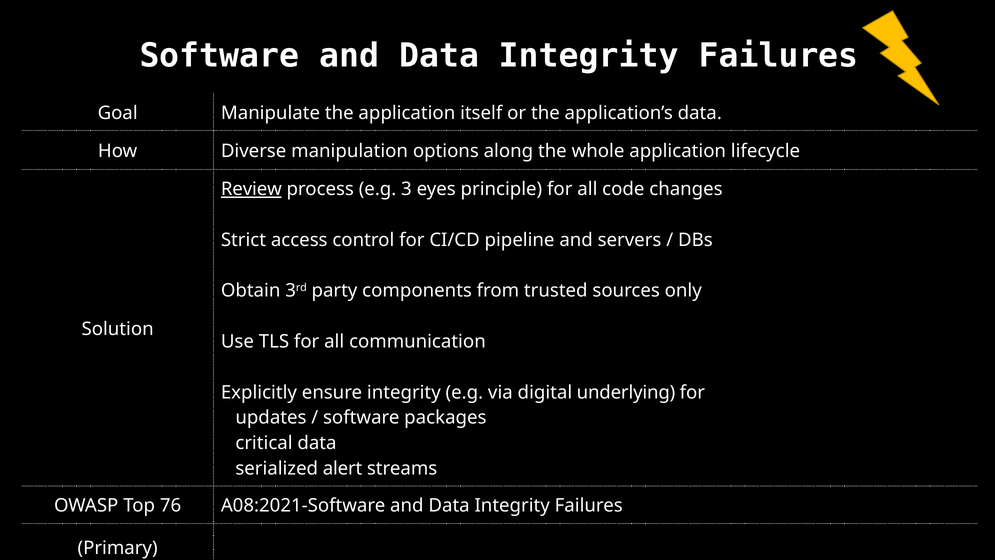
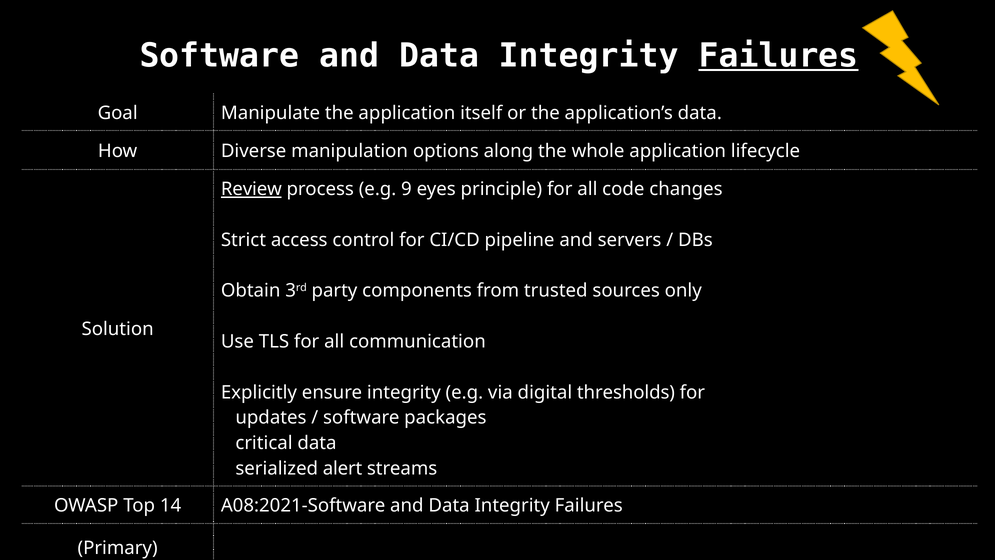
Failures at (779, 56) underline: none -> present
3: 3 -> 9
underlying: underlying -> thresholds
76: 76 -> 14
